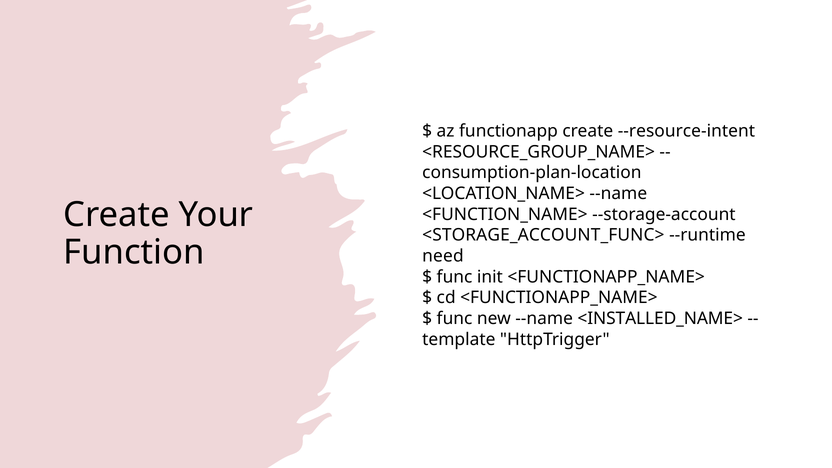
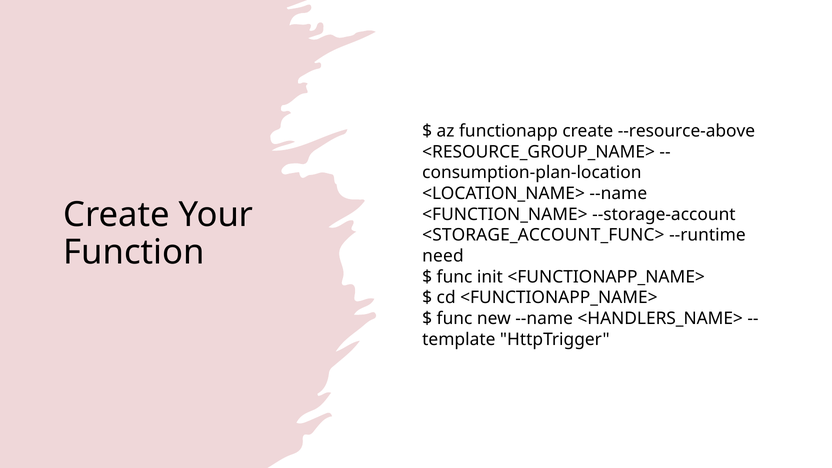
--resource-intent: --resource-intent -> --resource-above
<INSTALLED_NAME>: <INSTALLED_NAME> -> <HANDLERS_NAME>
